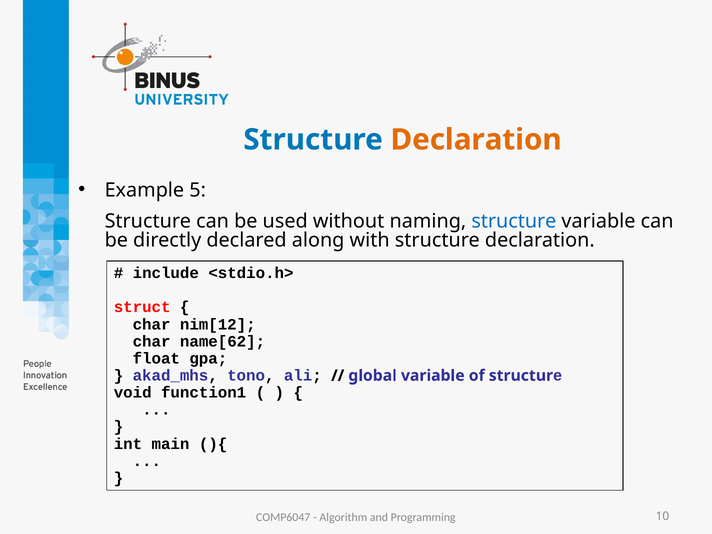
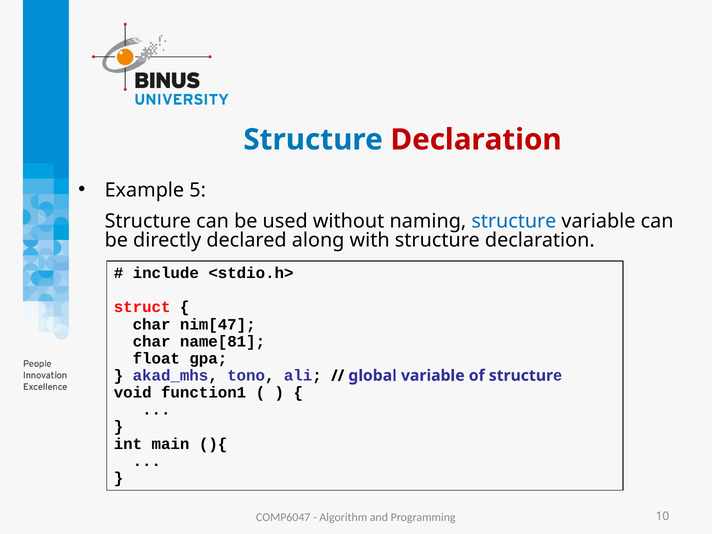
Declaration at (476, 140) colour: orange -> red
nim[12: nim[12 -> nim[47
name[62: name[62 -> name[81
